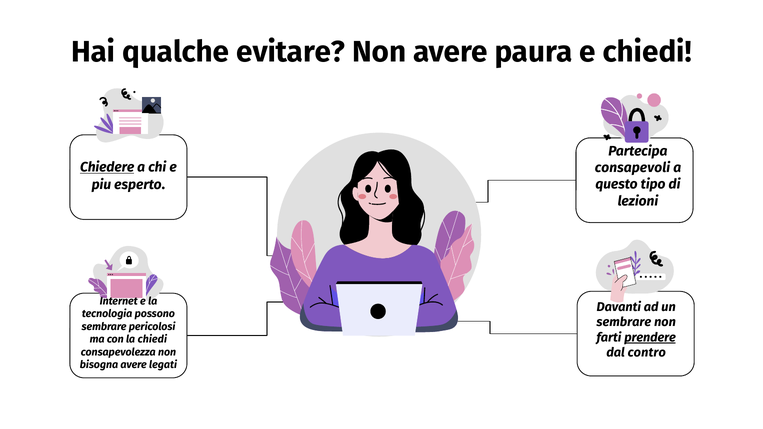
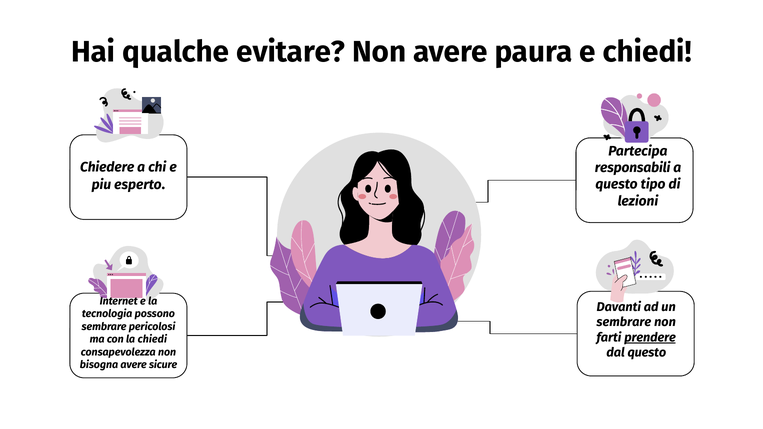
Chiedere underline: present -> none
consapevoli: consapevoli -> responsabili
dal contro: contro -> questo
legati: legati -> sicure
